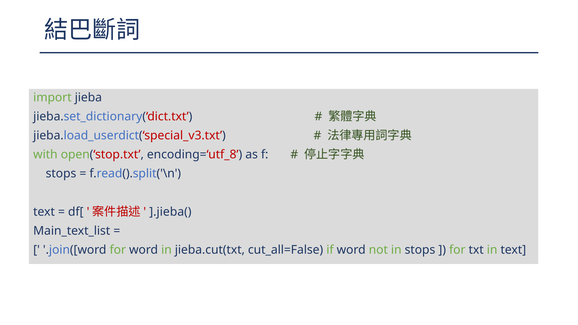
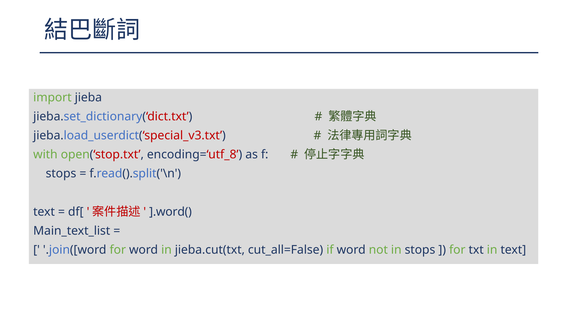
].jieba(: ].jieba( -> ].word(
